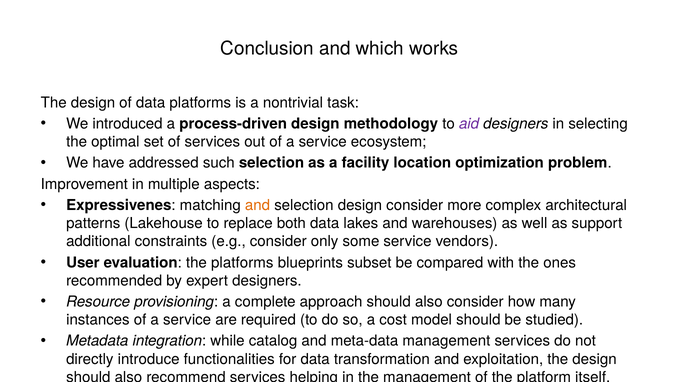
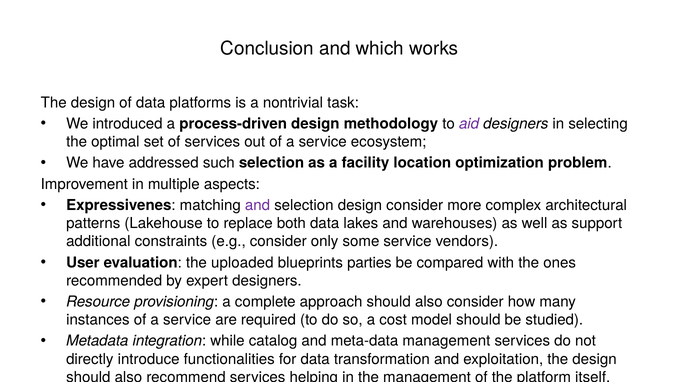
and at (258, 205) colour: orange -> purple
the platforms: platforms -> uploaded
subset: subset -> parties
